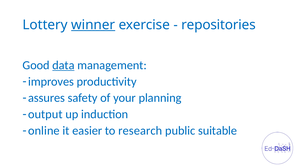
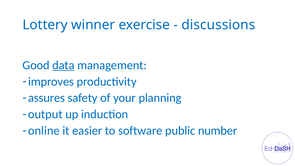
winner underline: present -> none
repositories: repositories -> discussions
research: research -> software
suitable: suitable -> number
